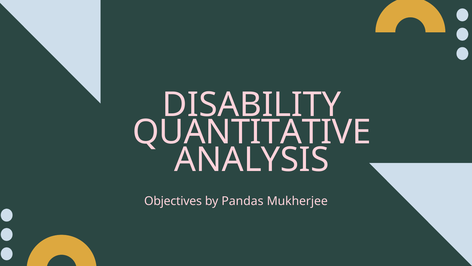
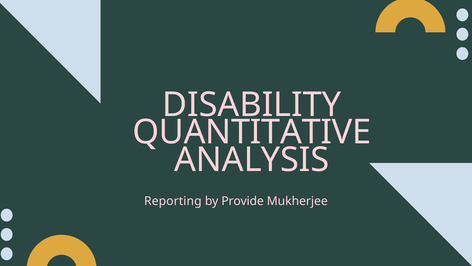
Objectives: Objectives -> Reporting
Pandas: Pandas -> Provide
